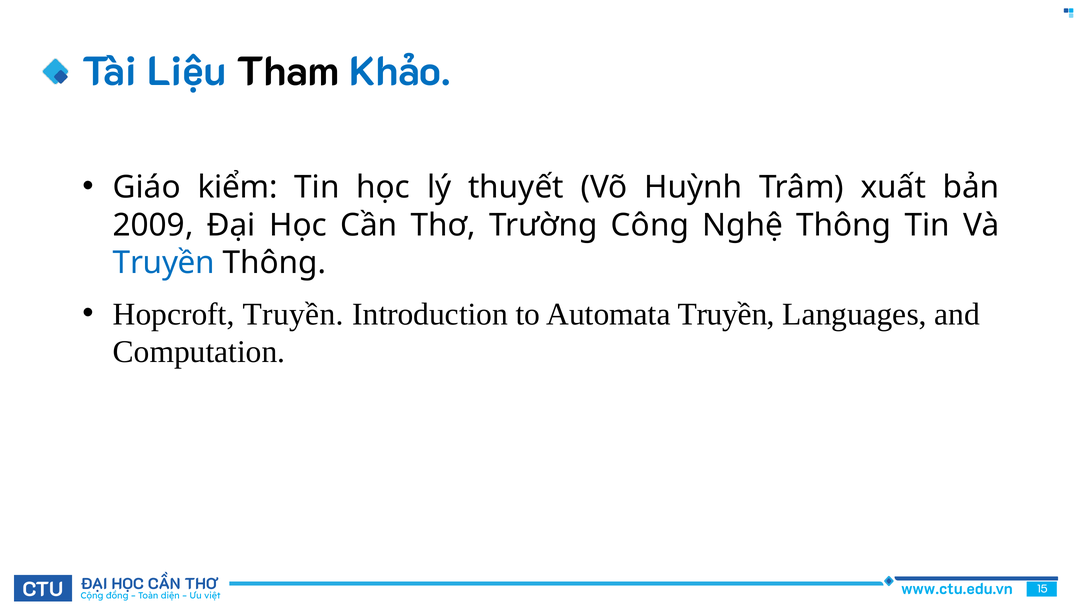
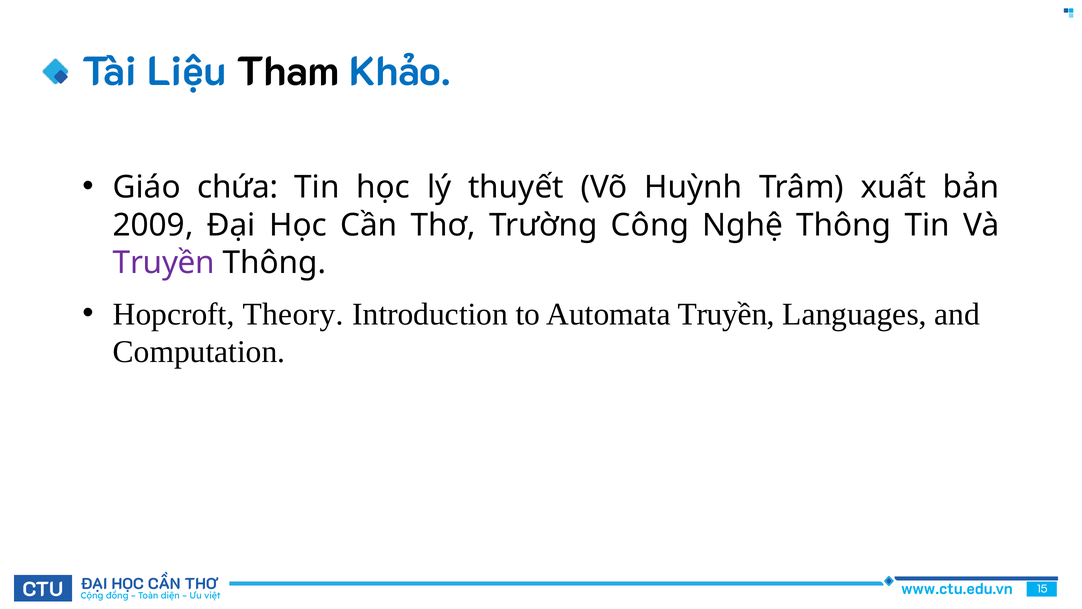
kiểm: kiểm -> chứa
Truyền at (164, 263) colour: blue -> purple
Hopcroft Truyền: Truyền -> Theory
